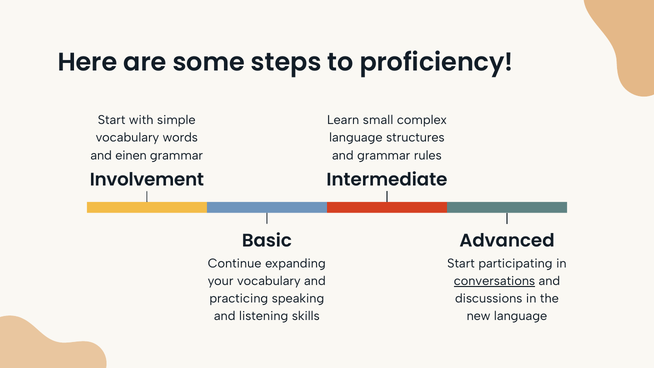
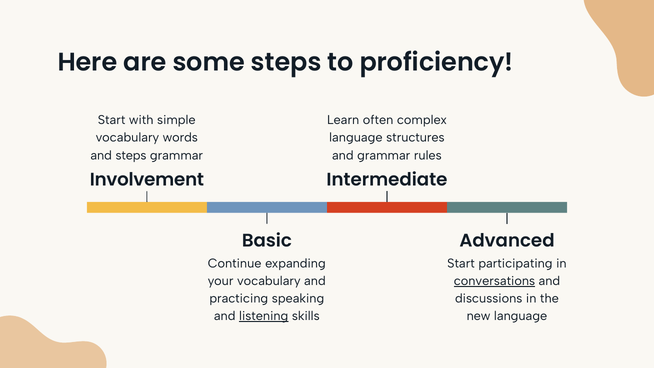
small: small -> often
and einen: einen -> steps
listening underline: none -> present
